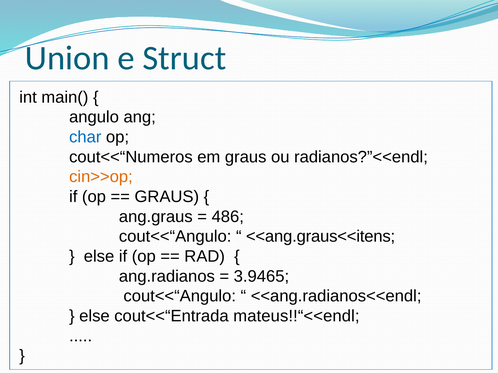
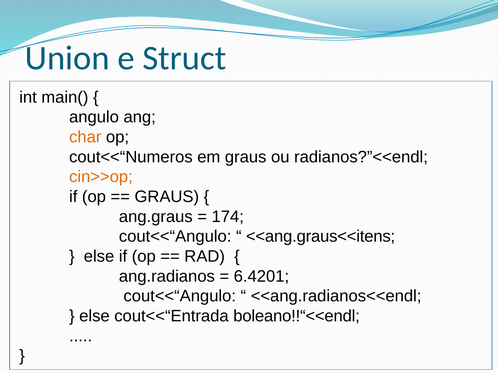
char colour: blue -> orange
486: 486 -> 174
3.9465: 3.9465 -> 6.4201
mateus!!“<<endl: mateus!!“<<endl -> boleano!!“<<endl
